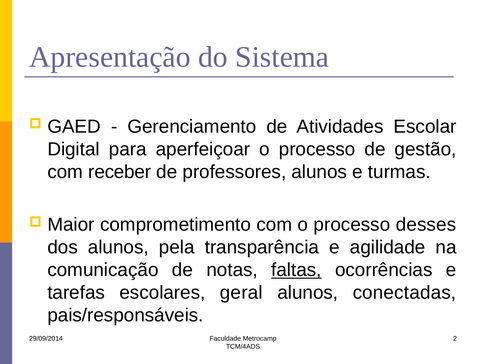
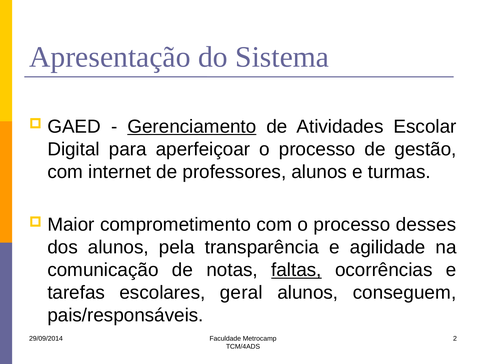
Gerenciamento underline: none -> present
receber: receber -> internet
conectadas: conectadas -> conseguem
